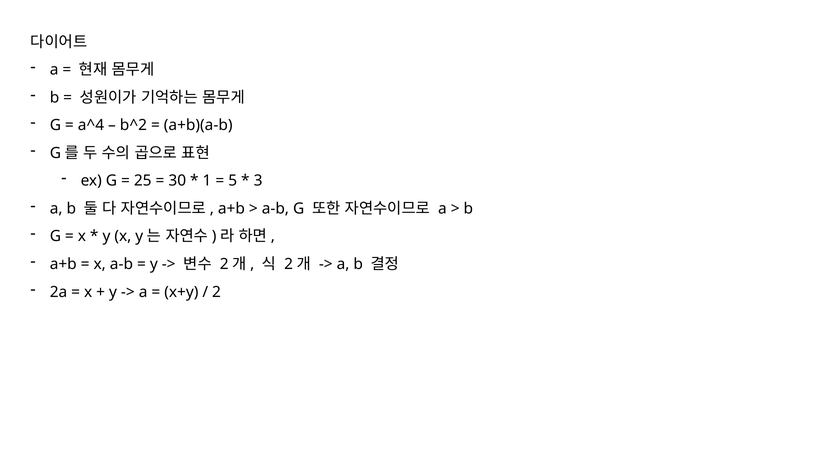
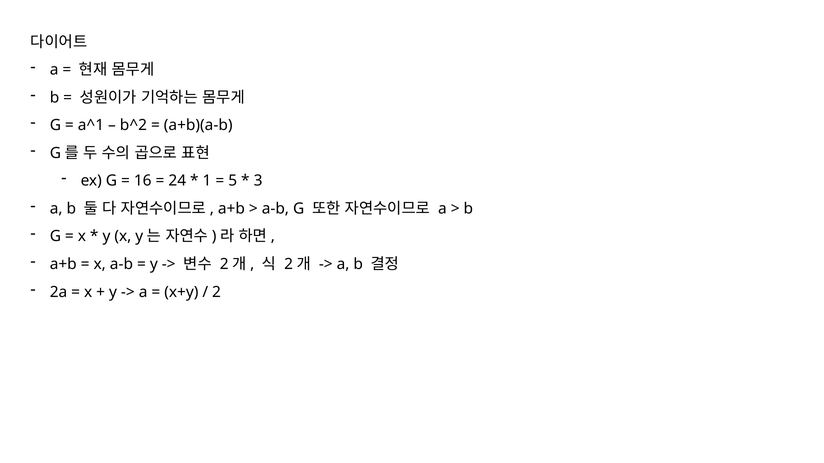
a^4: a^4 -> a^1
25: 25 -> 16
30: 30 -> 24
